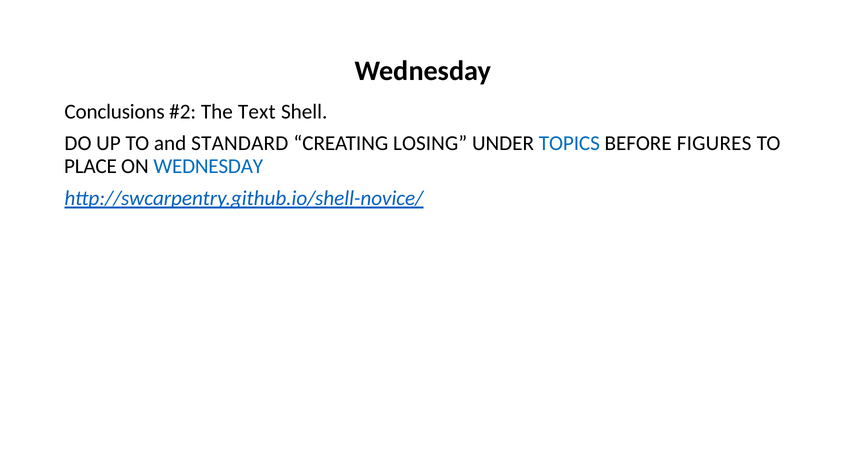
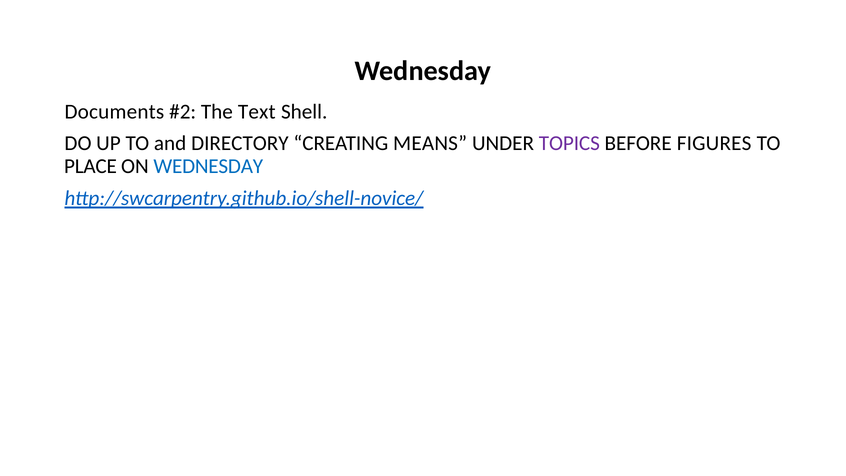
Conclusions: Conclusions -> Documents
STANDARD: STANDARD -> DIRECTORY
LOSING: LOSING -> MEANS
TOPICS colour: blue -> purple
